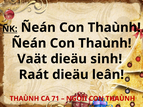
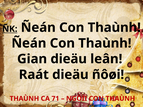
Vaät: Vaät -> Gian
sinh: sinh -> leân
leân: leân -> ñôøi
